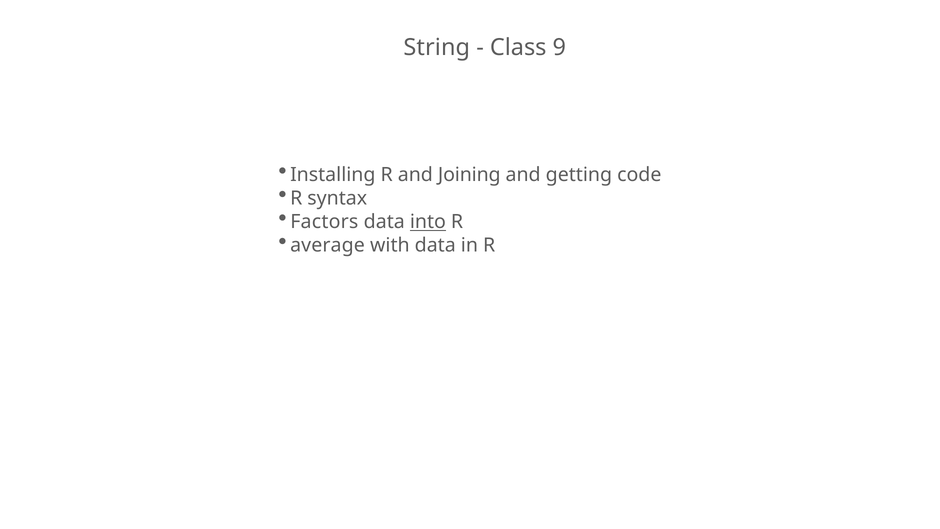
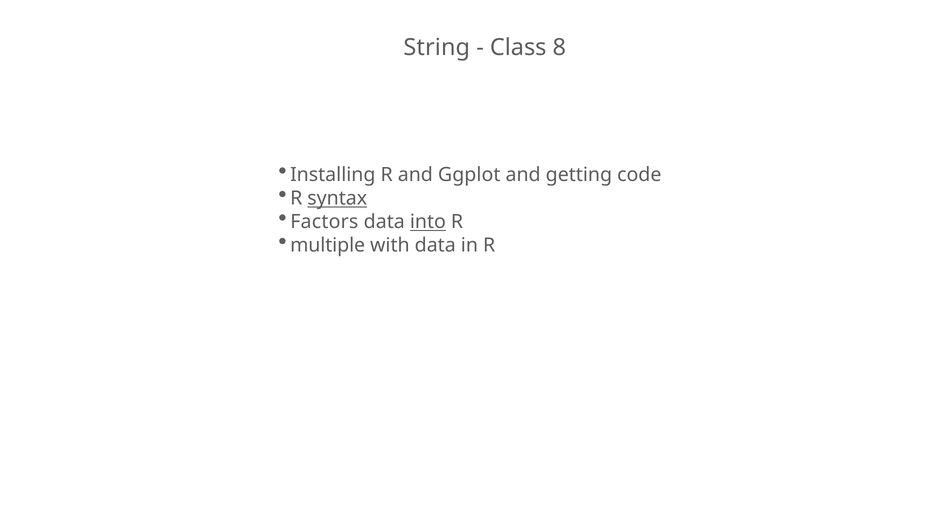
9: 9 -> 8
Joining: Joining -> Ggplot
syntax underline: none -> present
average: average -> multiple
